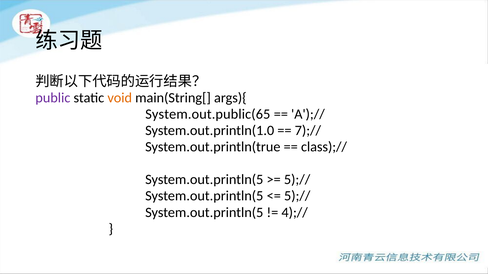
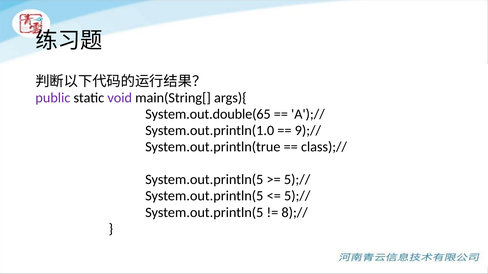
void colour: orange -> purple
System.out.public(65: System.out.public(65 -> System.out.double(65
7);//: 7);// -> 9);//
4);//: 4);// -> 8);//
